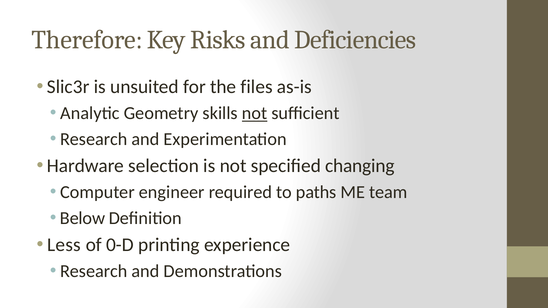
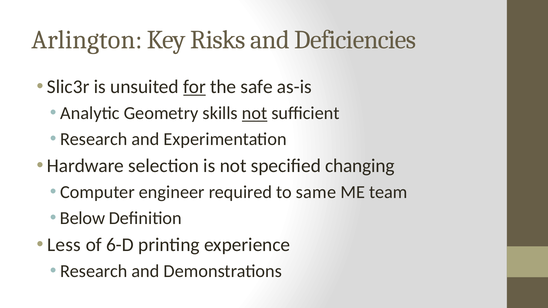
Therefore: Therefore -> Arlington
for underline: none -> present
files: files -> safe
paths: paths -> same
0-D: 0-D -> 6-D
